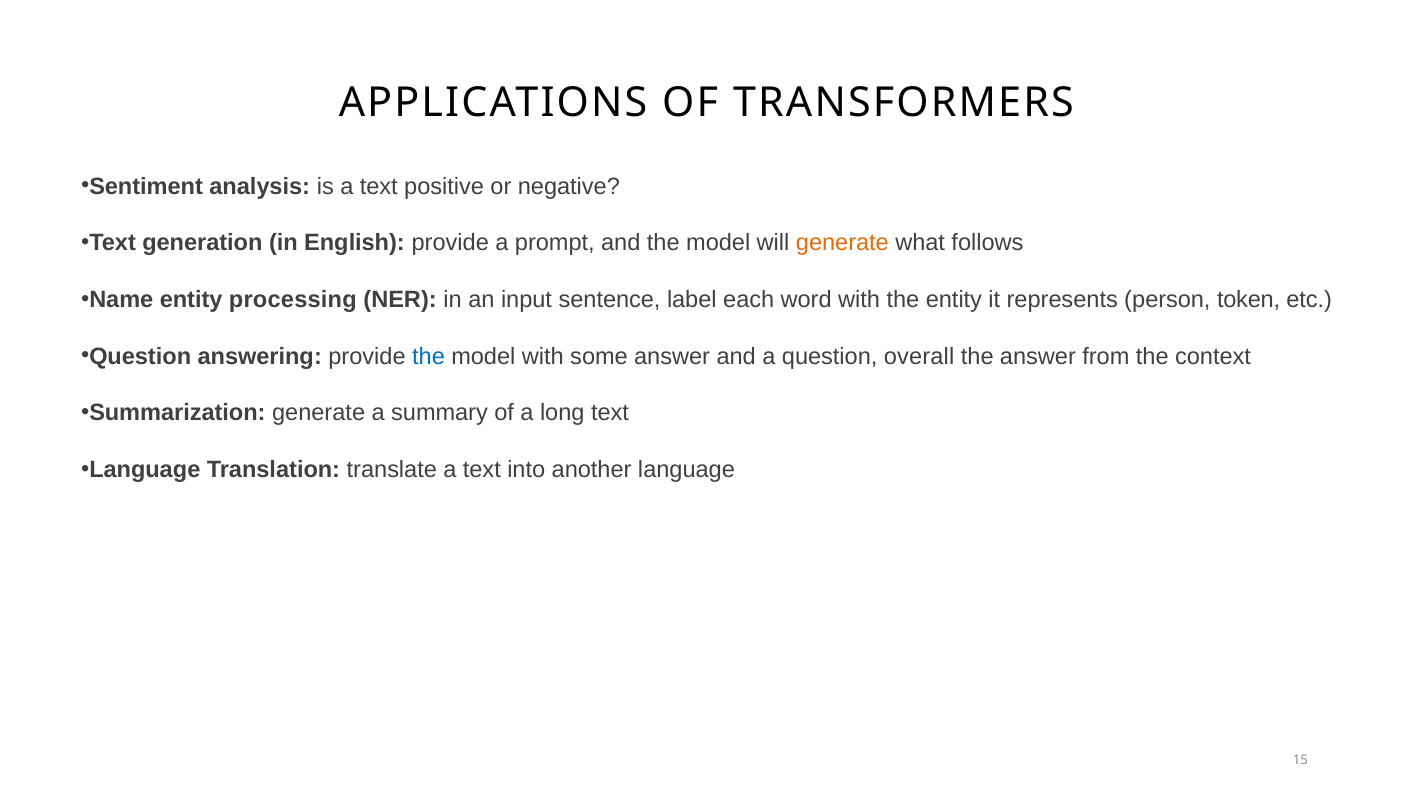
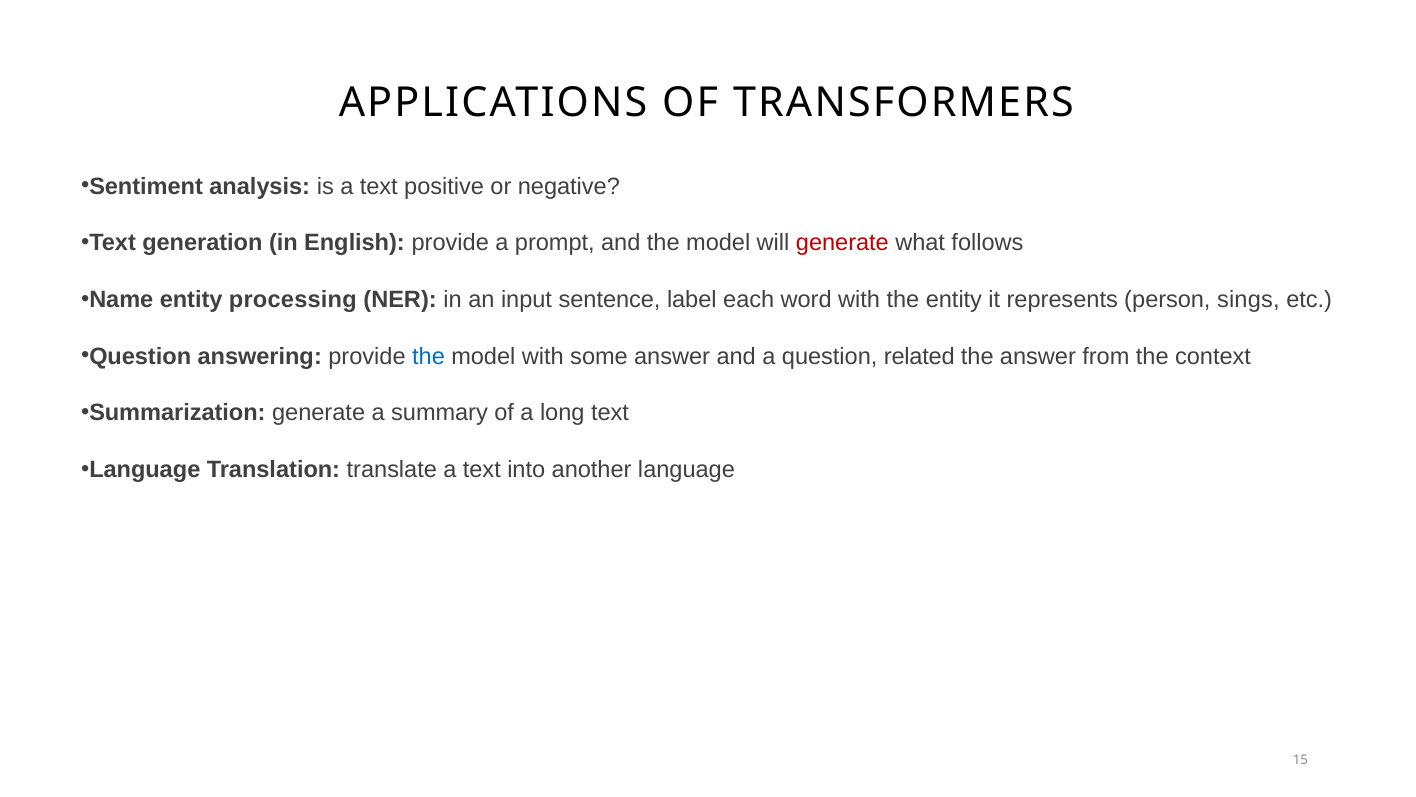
generate at (842, 243) colour: orange -> red
token: token -> sings
overall: overall -> related
